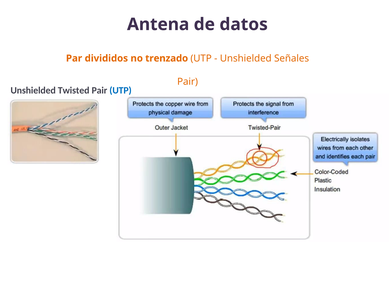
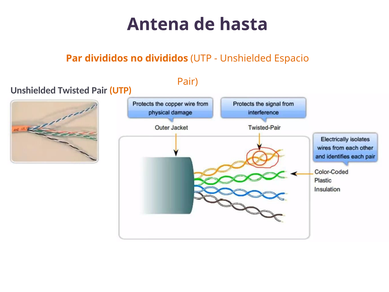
datos: datos -> hasta
no trenzado: trenzado -> divididos
Señales: Señales -> Espacio
UTP at (121, 90) colour: blue -> orange
